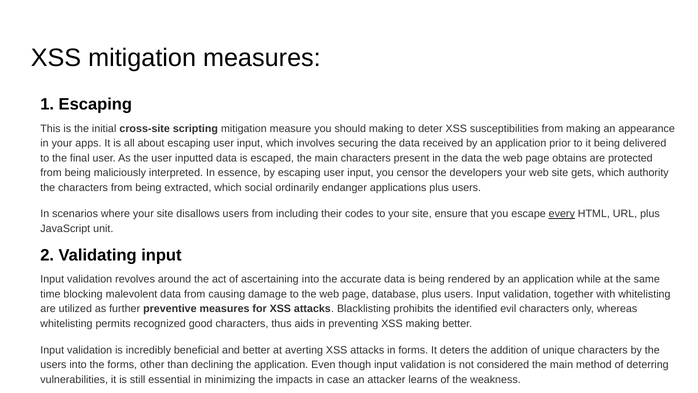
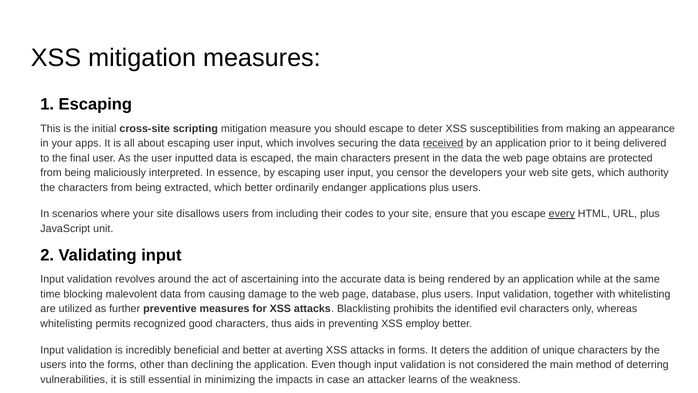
should making: making -> escape
received underline: none -> present
which social: social -> better
XSS making: making -> employ
